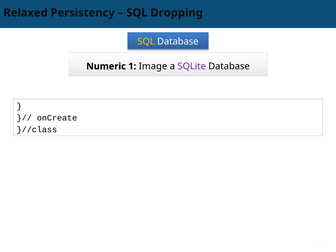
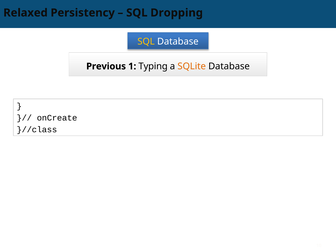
Numeric: Numeric -> Previous
Image: Image -> Typing
SQLite colour: purple -> orange
